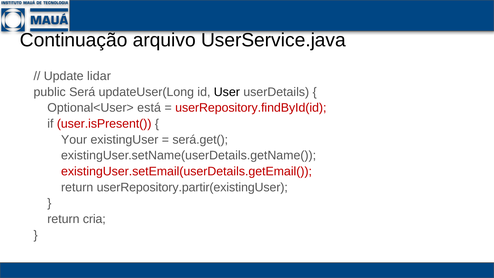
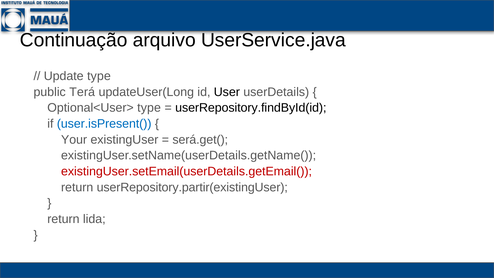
Update lidar: lidar -> type
Será: Será -> Terá
Optional<User> está: está -> type
userRepository.findById(id colour: red -> black
user.isPresent( colour: red -> blue
cria: cria -> lida
